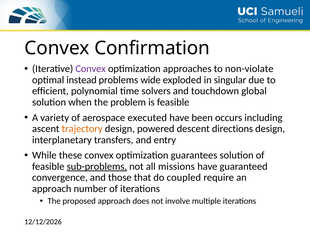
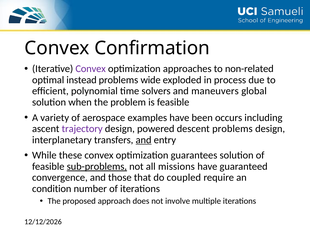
non-violate: non-violate -> non-related
singular: singular -> process
touchdown: touchdown -> maneuvers
executed: executed -> examples
trajectory colour: orange -> purple
descent directions: directions -> problems
and at (144, 140) underline: none -> present
approach at (52, 189): approach -> condition
